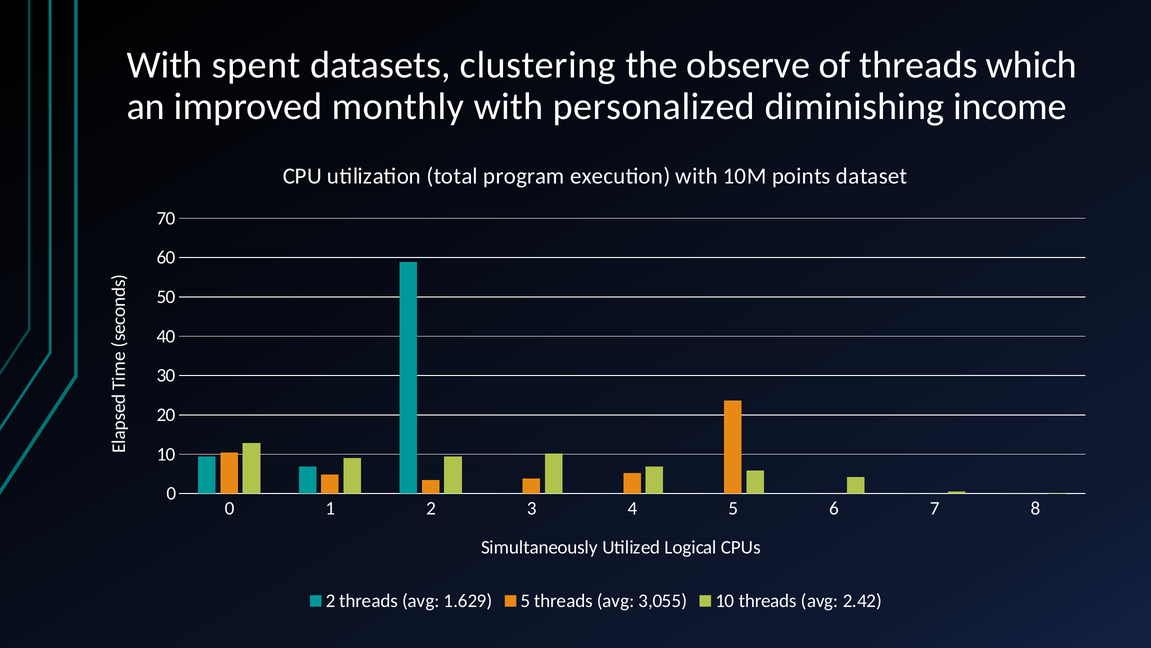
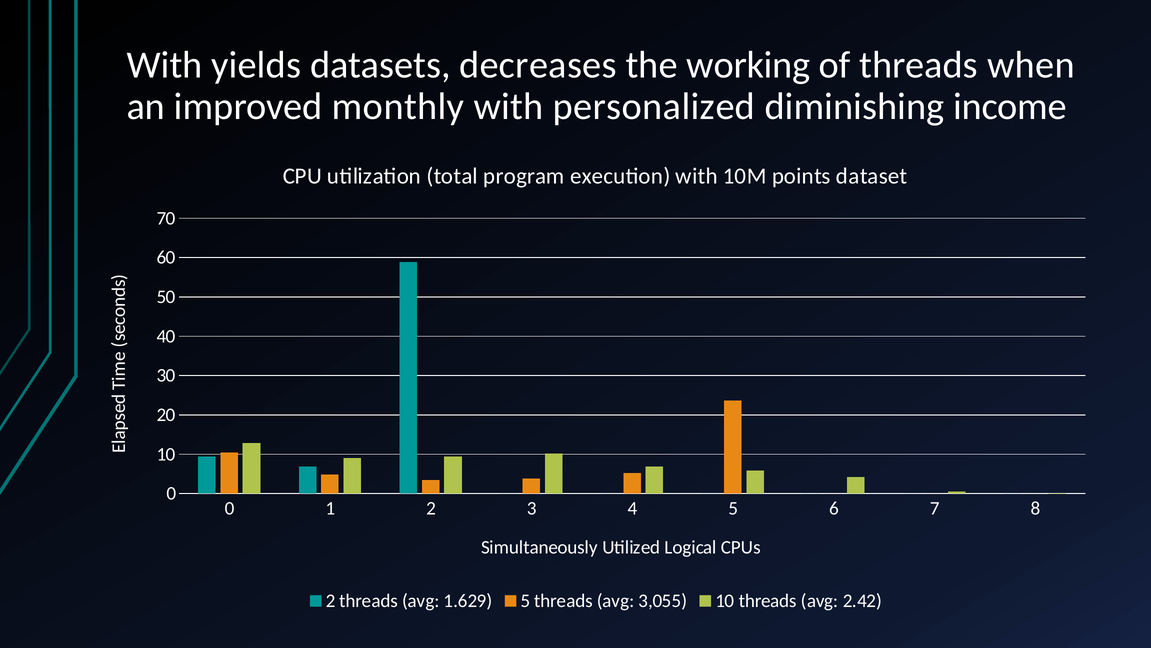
spent: spent -> yields
clustering: clustering -> decreases
observe: observe -> working
which: which -> when
